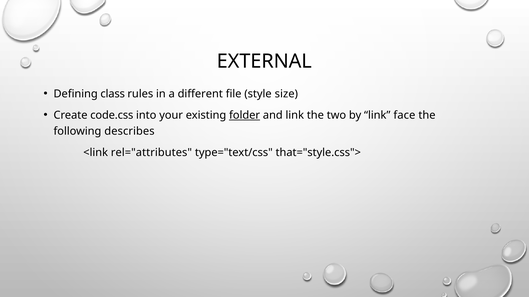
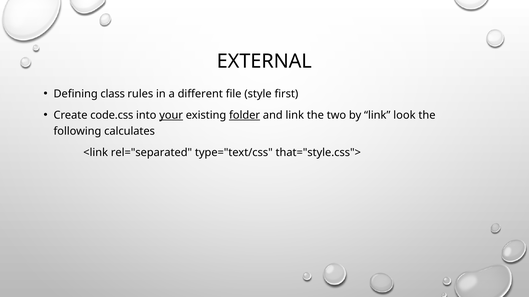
size: size -> first
your underline: none -> present
face: face -> look
describes: describes -> calculates
rel="attributes: rel="attributes -> rel="separated
